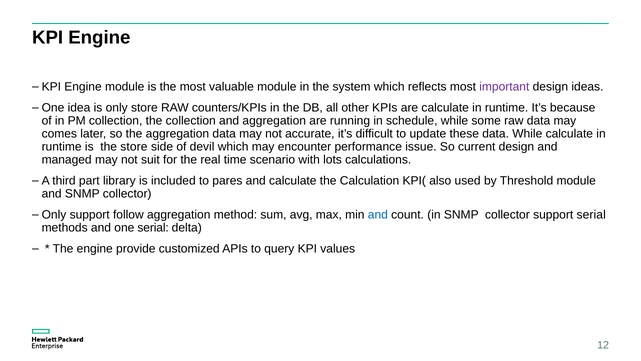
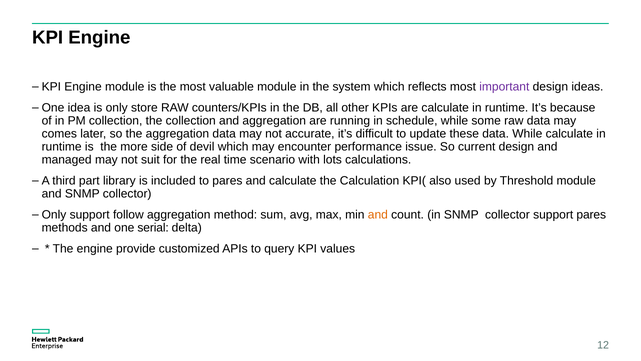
the store: store -> more
and at (378, 214) colour: blue -> orange
support serial: serial -> pares
